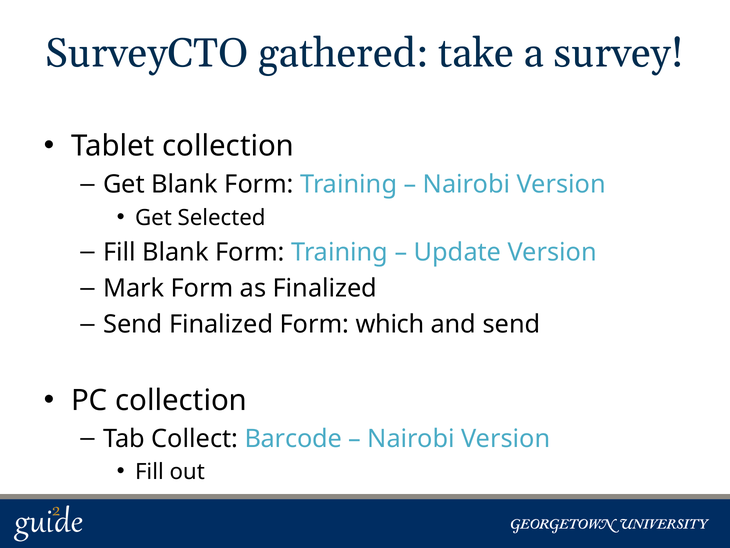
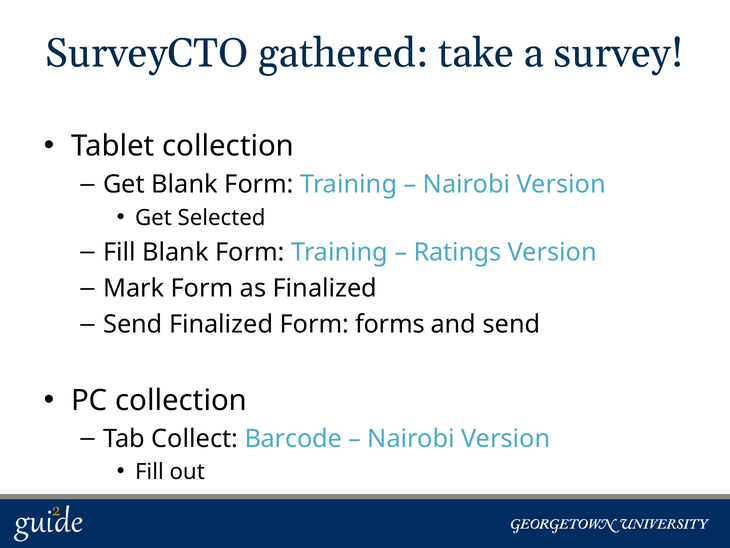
Update: Update -> Ratings
which: which -> forms
